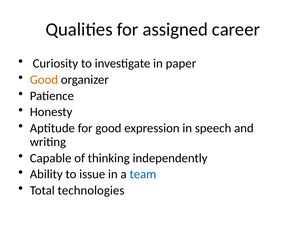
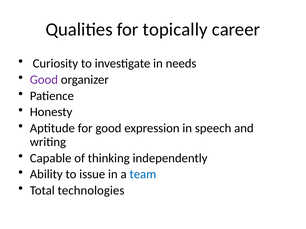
assigned: assigned -> topically
paper: paper -> needs
Good at (44, 80) colour: orange -> purple
